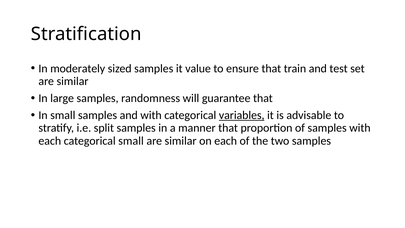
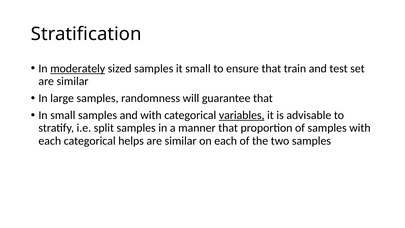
moderately underline: none -> present
it value: value -> small
categorical small: small -> helps
